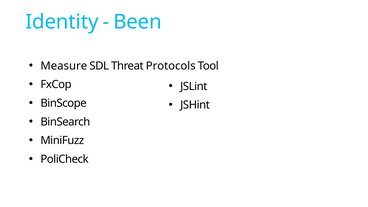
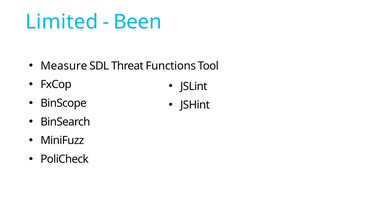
Identity: Identity -> Limited
Protocols: Protocols -> Functions
